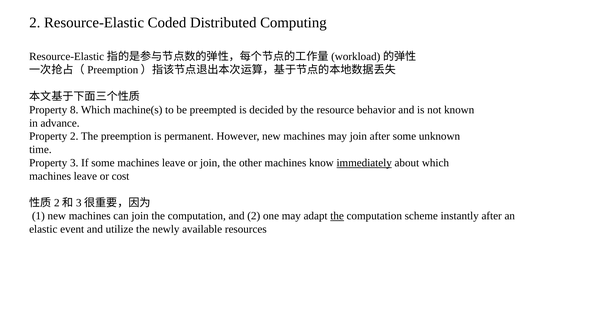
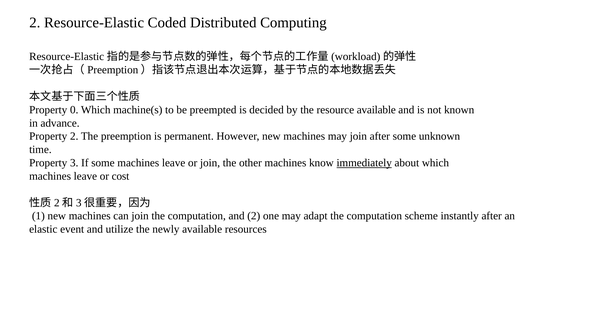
8: 8 -> 0
resource behavior: behavior -> available
the at (337, 216) underline: present -> none
